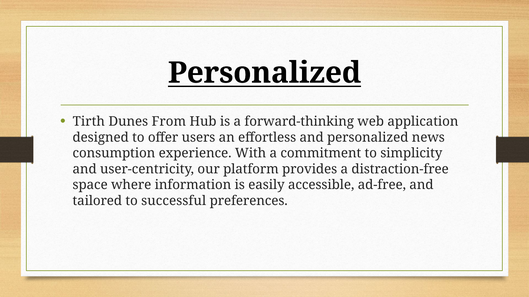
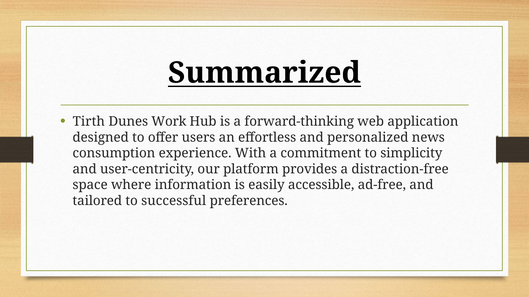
Personalized at (265, 73): Personalized -> Summarized
From: From -> Work
